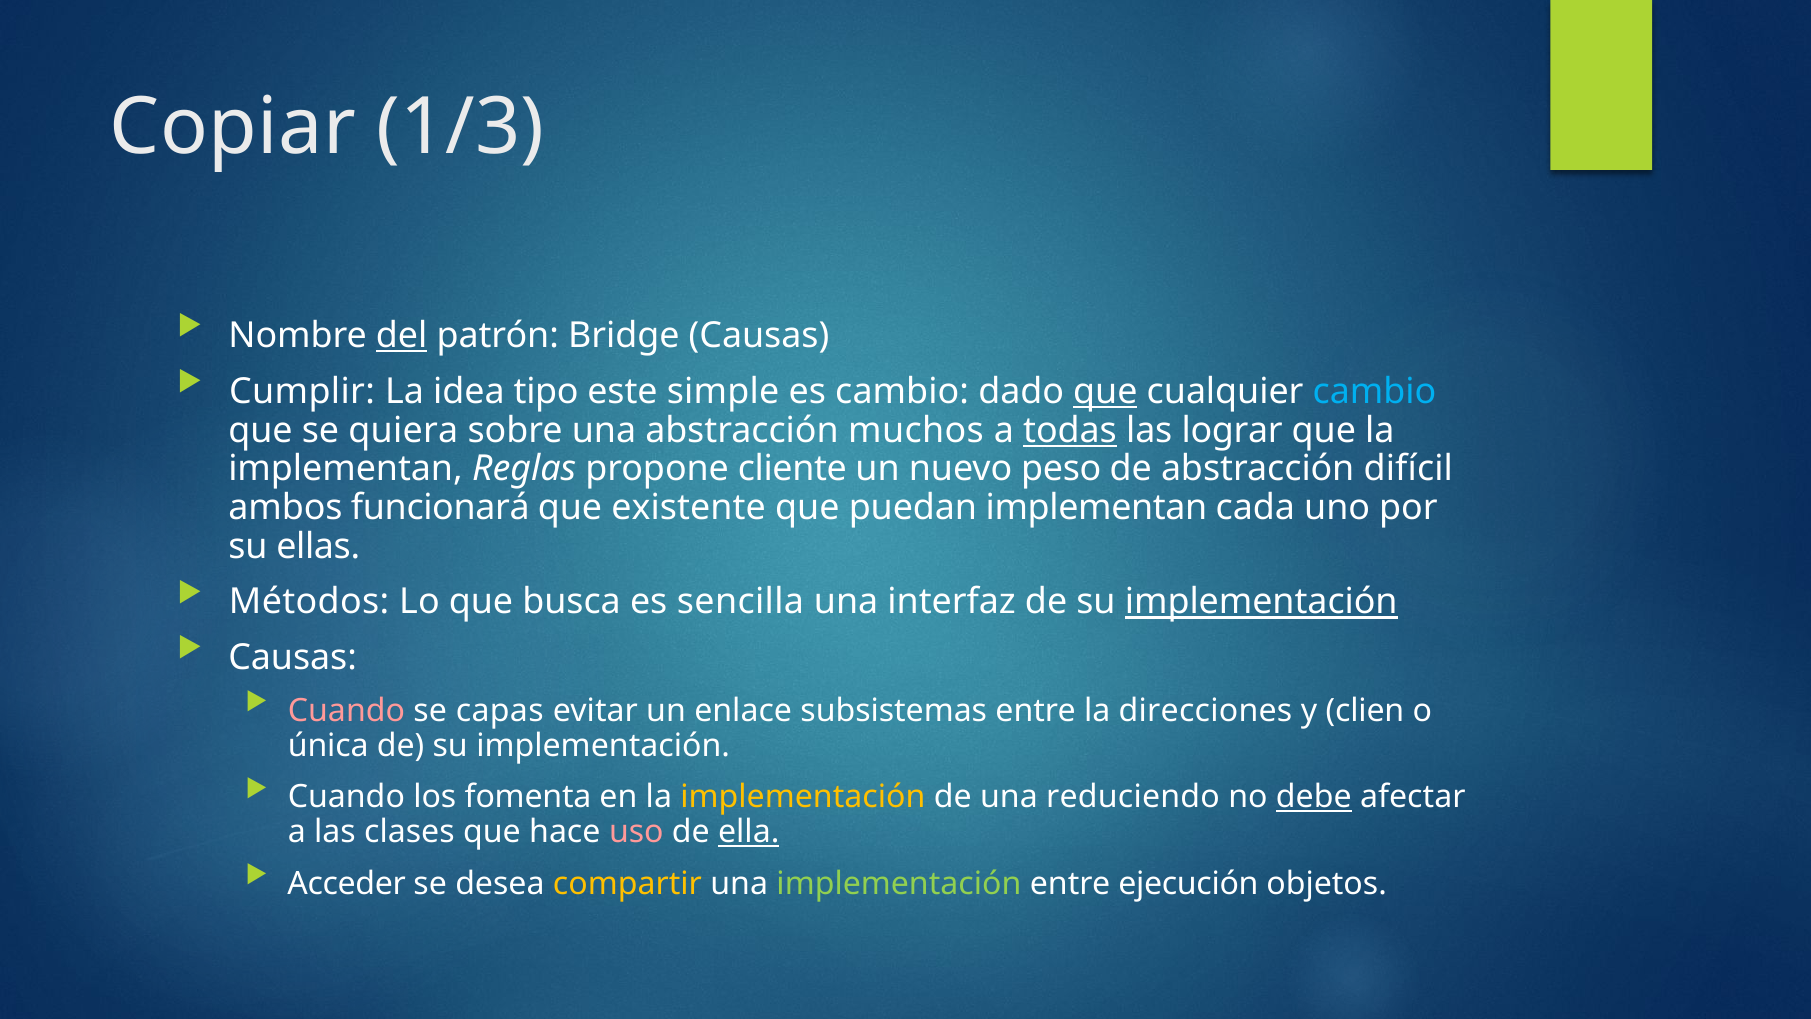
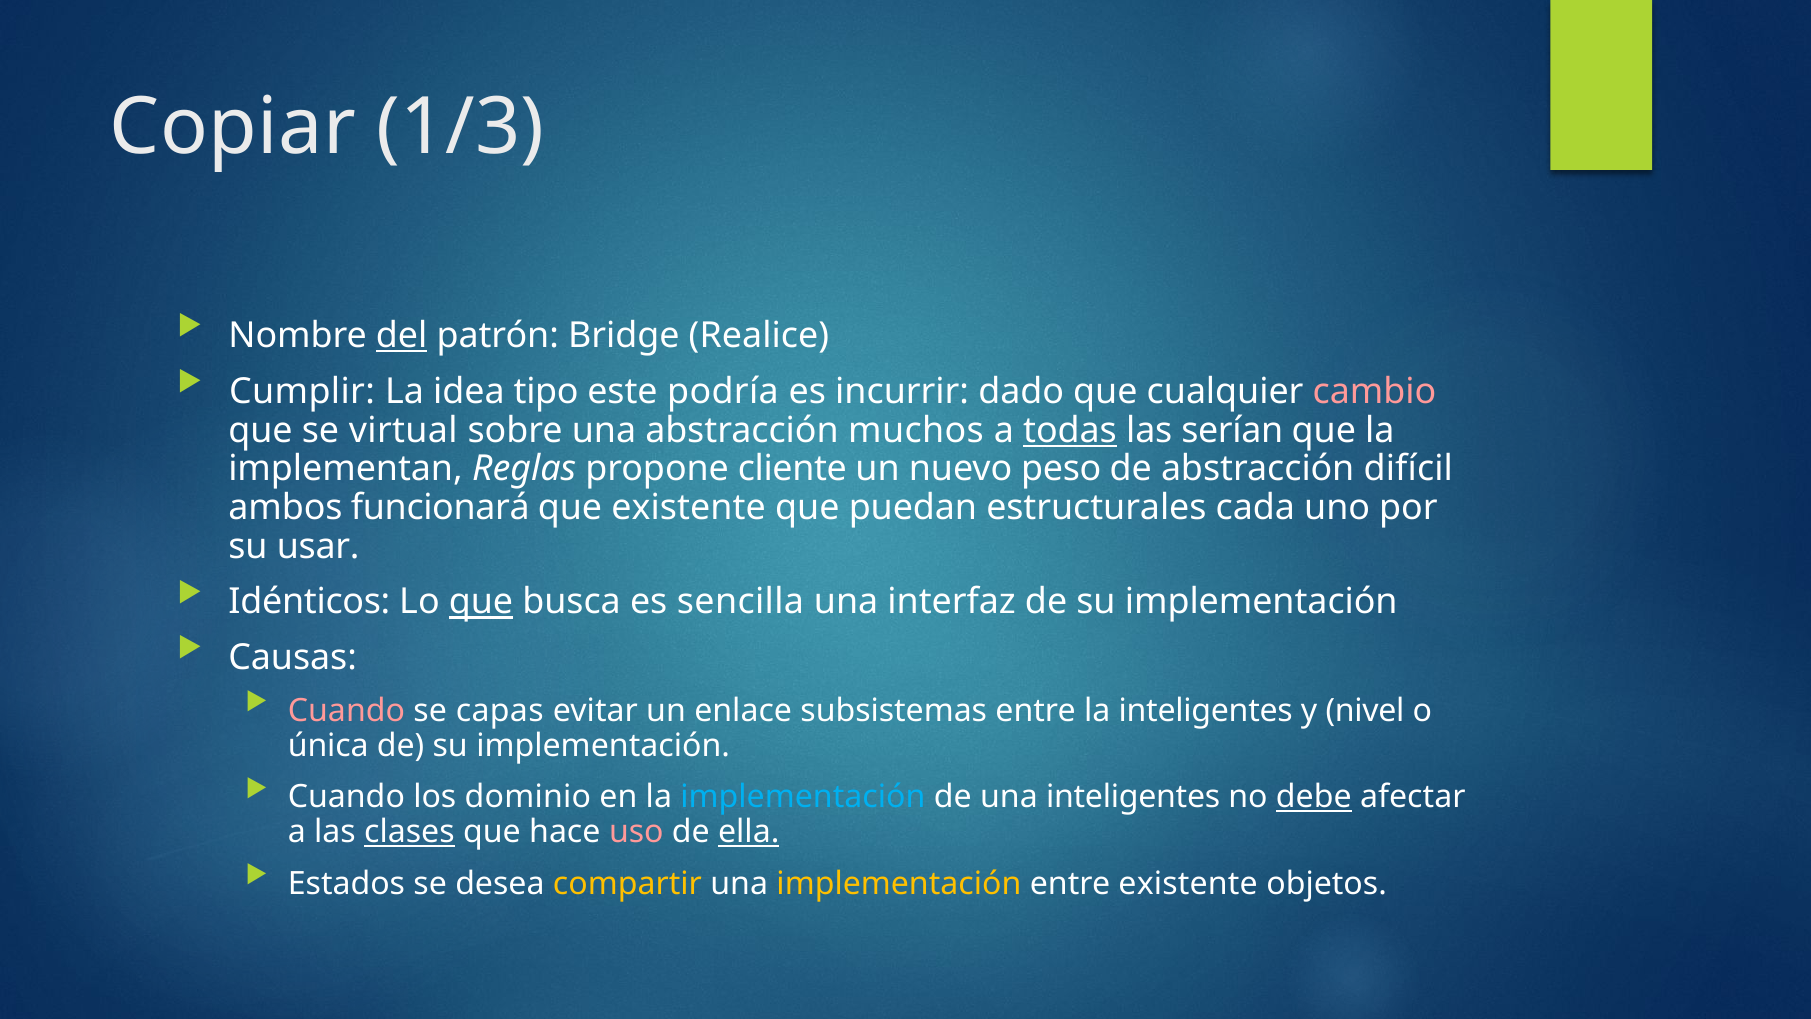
Bridge Causas: Causas -> Realice
simple: simple -> podría
es cambio: cambio -> incurrir
que at (1105, 391) underline: present -> none
cambio at (1374, 391) colour: light blue -> pink
quiera: quiera -> virtual
lograr: lograr -> serían
puedan implementan: implementan -> estructurales
ellas: ellas -> usar
Métodos: Métodos -> Idénticos
que at (481, 602) underline: none -> present
implementación at (1261, 602) underline: present -> none
la direcciones: direcciones -> inteligentes
clien: clien -> nivel
fomenta: fomenta -> dominio
implementación at (803, 797) colour: yellow -> light blue
una reduciendo: reduciendo -> inteligentes
clases underline: none -> present
Acceder: Acceder -> Estados
implementación at (899, 883) colour: light green -> yellow
entre ejecución: ejecución -> existente
